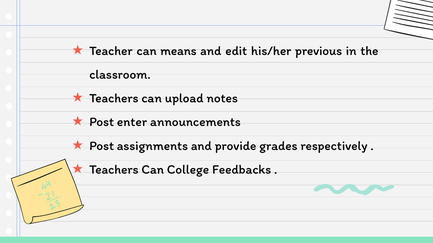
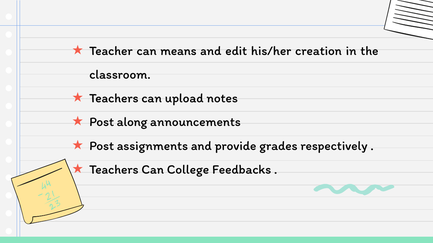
previous: previous -> creation
enter: enter -> along
